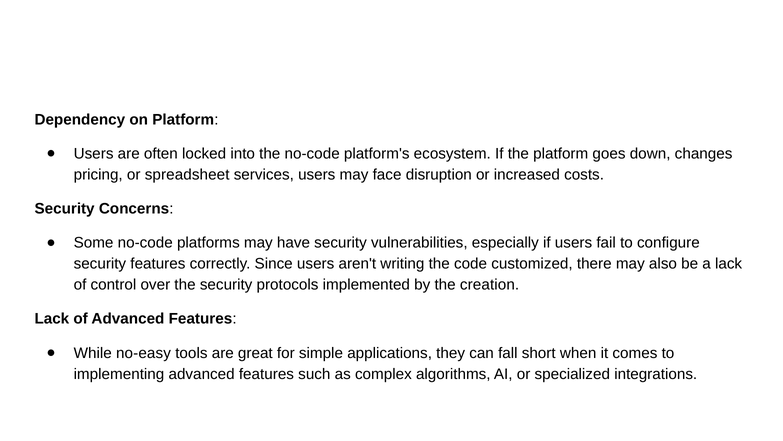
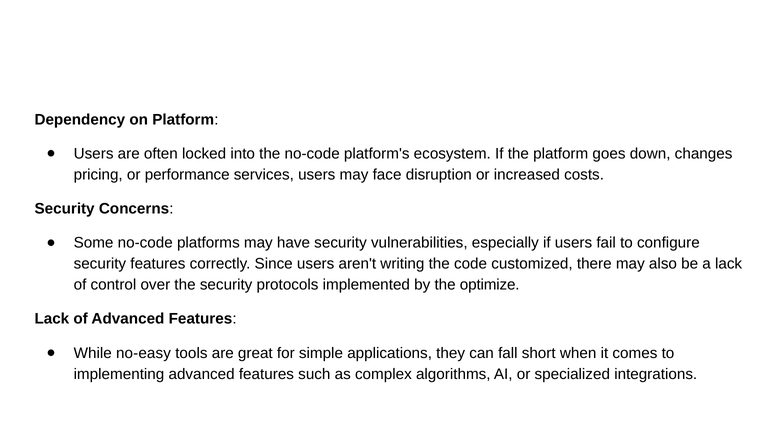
spreadsheet: spreadsheet -> performance
creation: creation -> optimize
